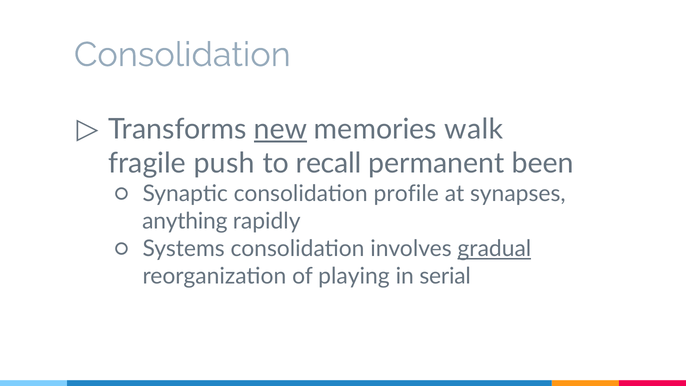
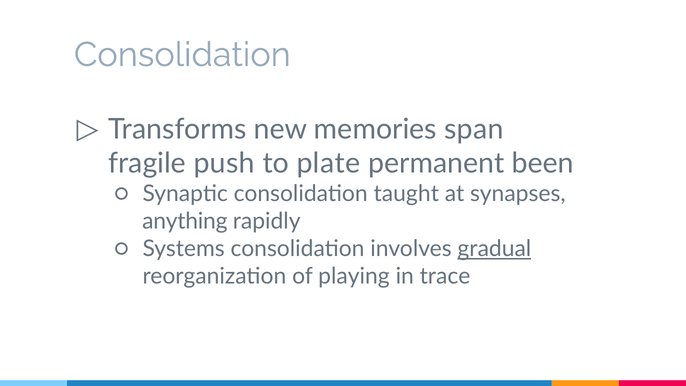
new underline: present -> none
walk: walk -> span
recall: recall -> plate
profile: profile -> taught
serial: serial -> trace
